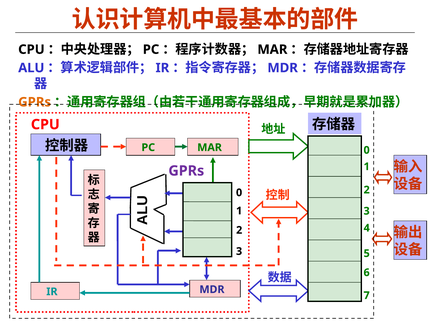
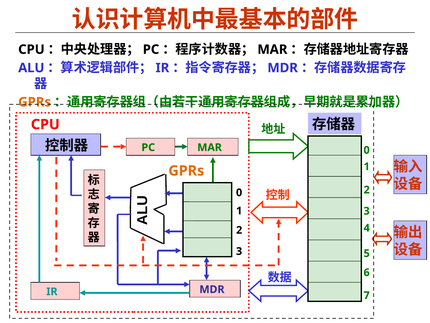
GPRs at (186, 171) colour: purple -> orange
